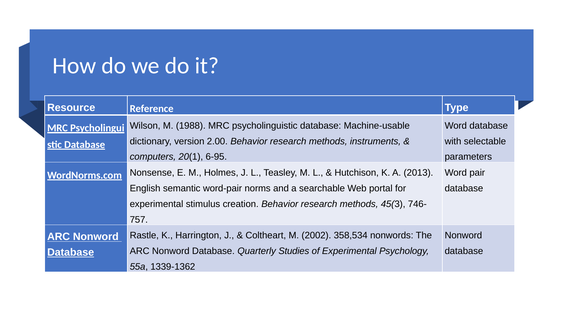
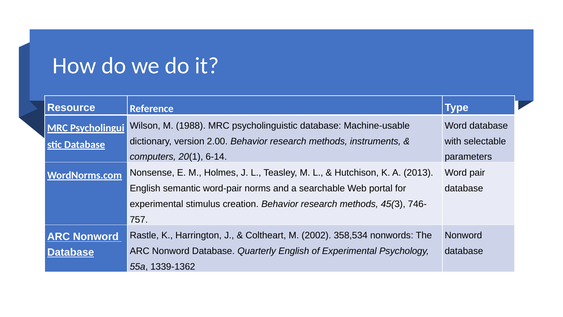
6-95: 6-95 -> 6-14
Quarterly Studies: Studies -> English
